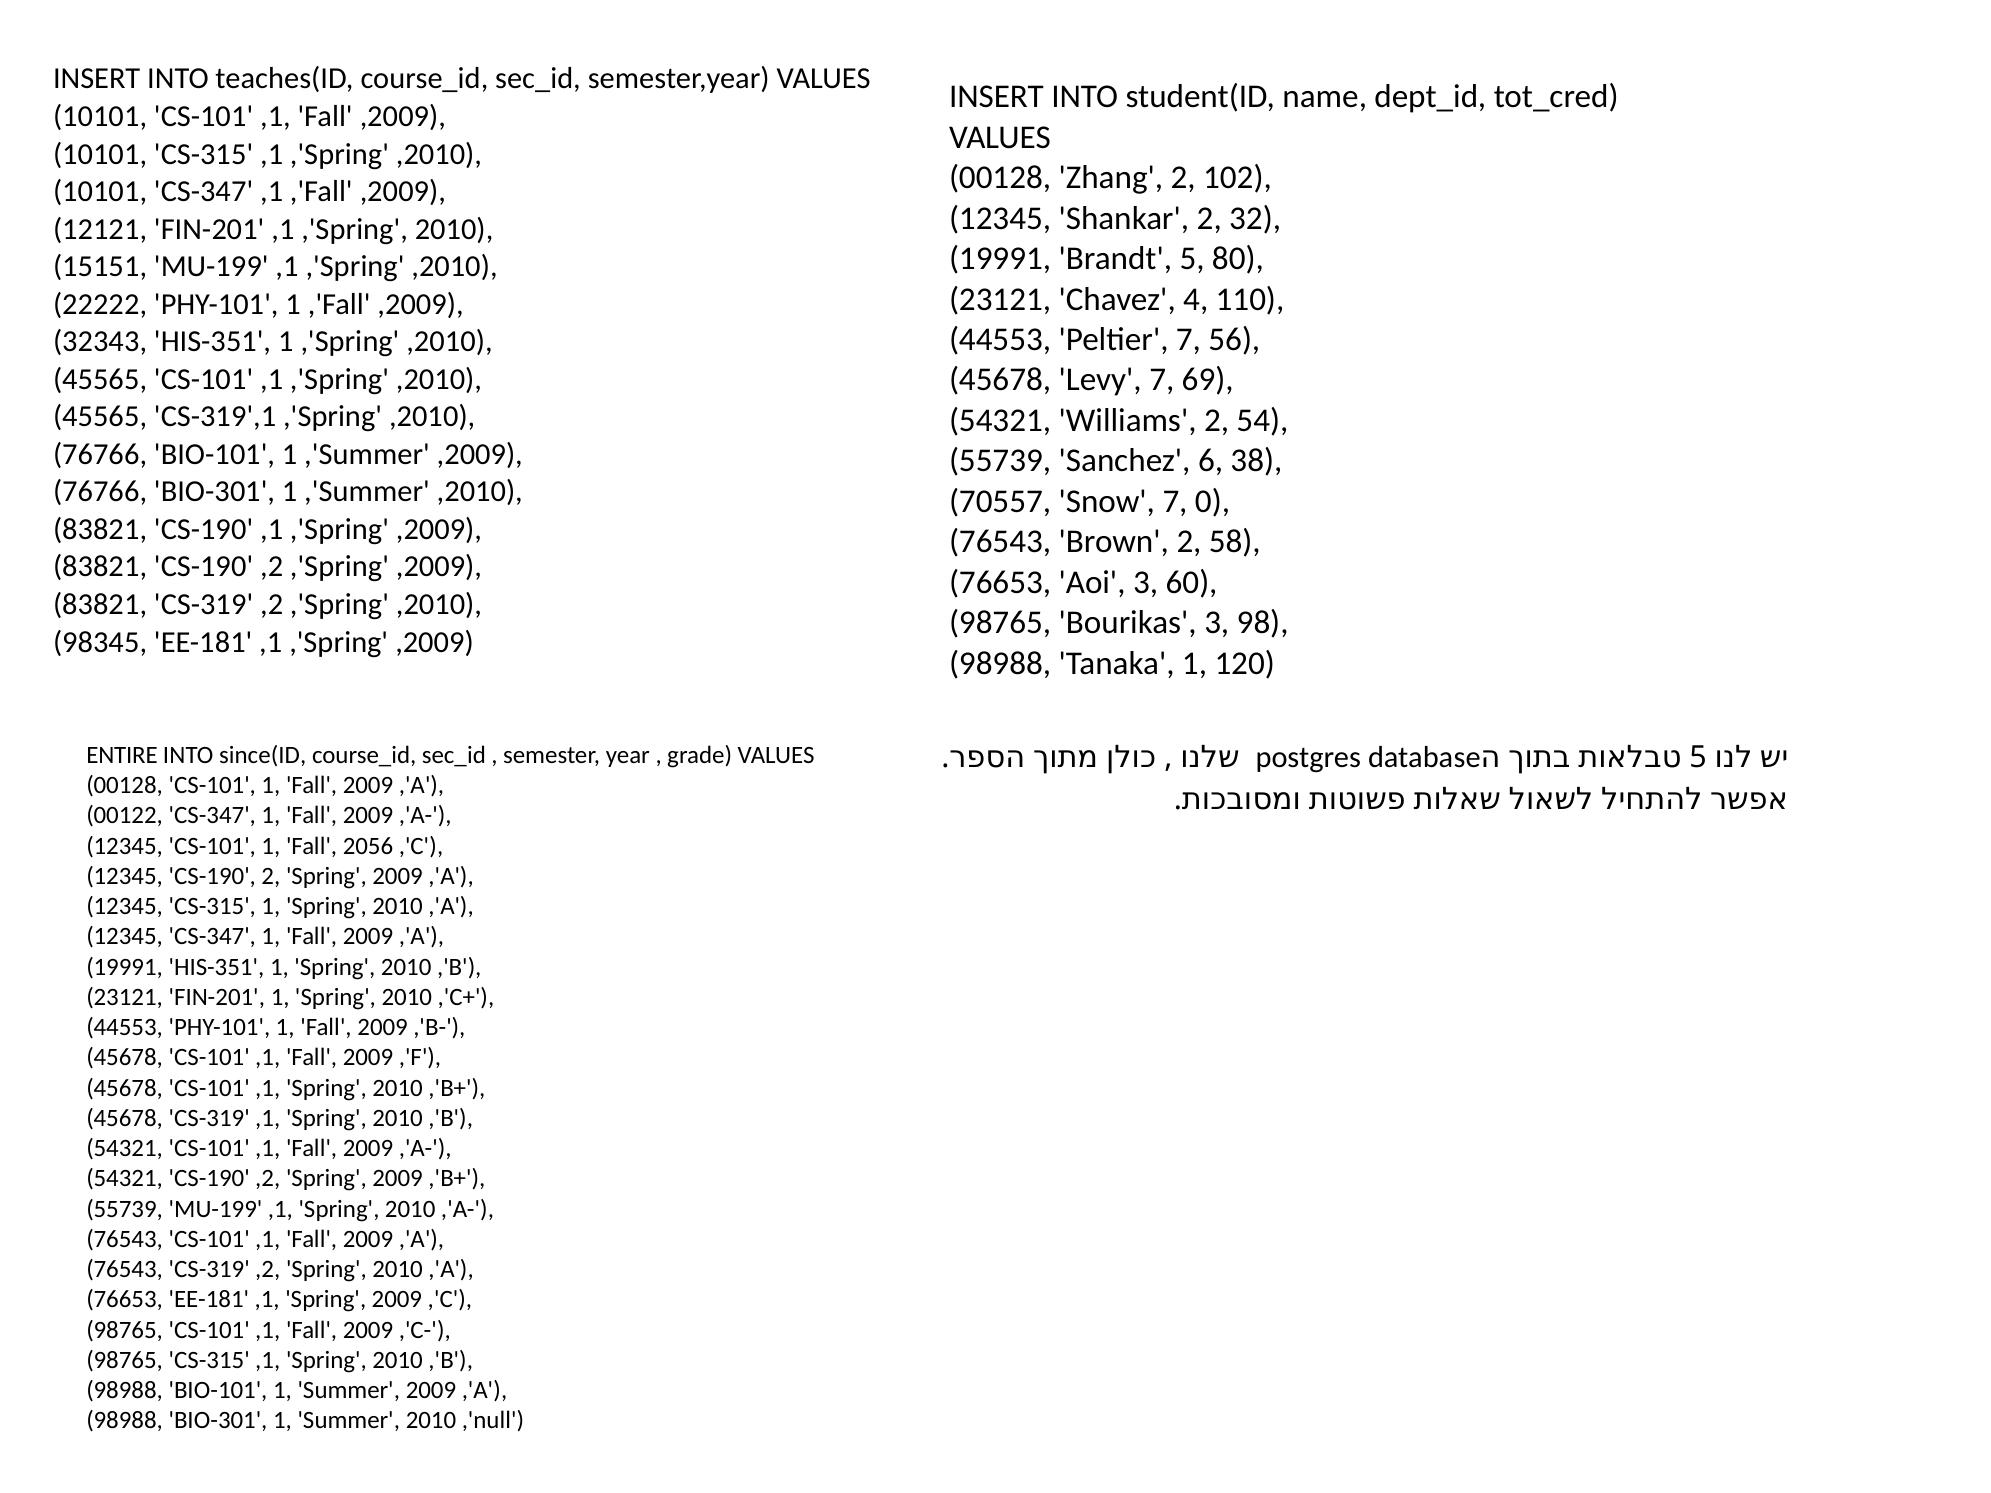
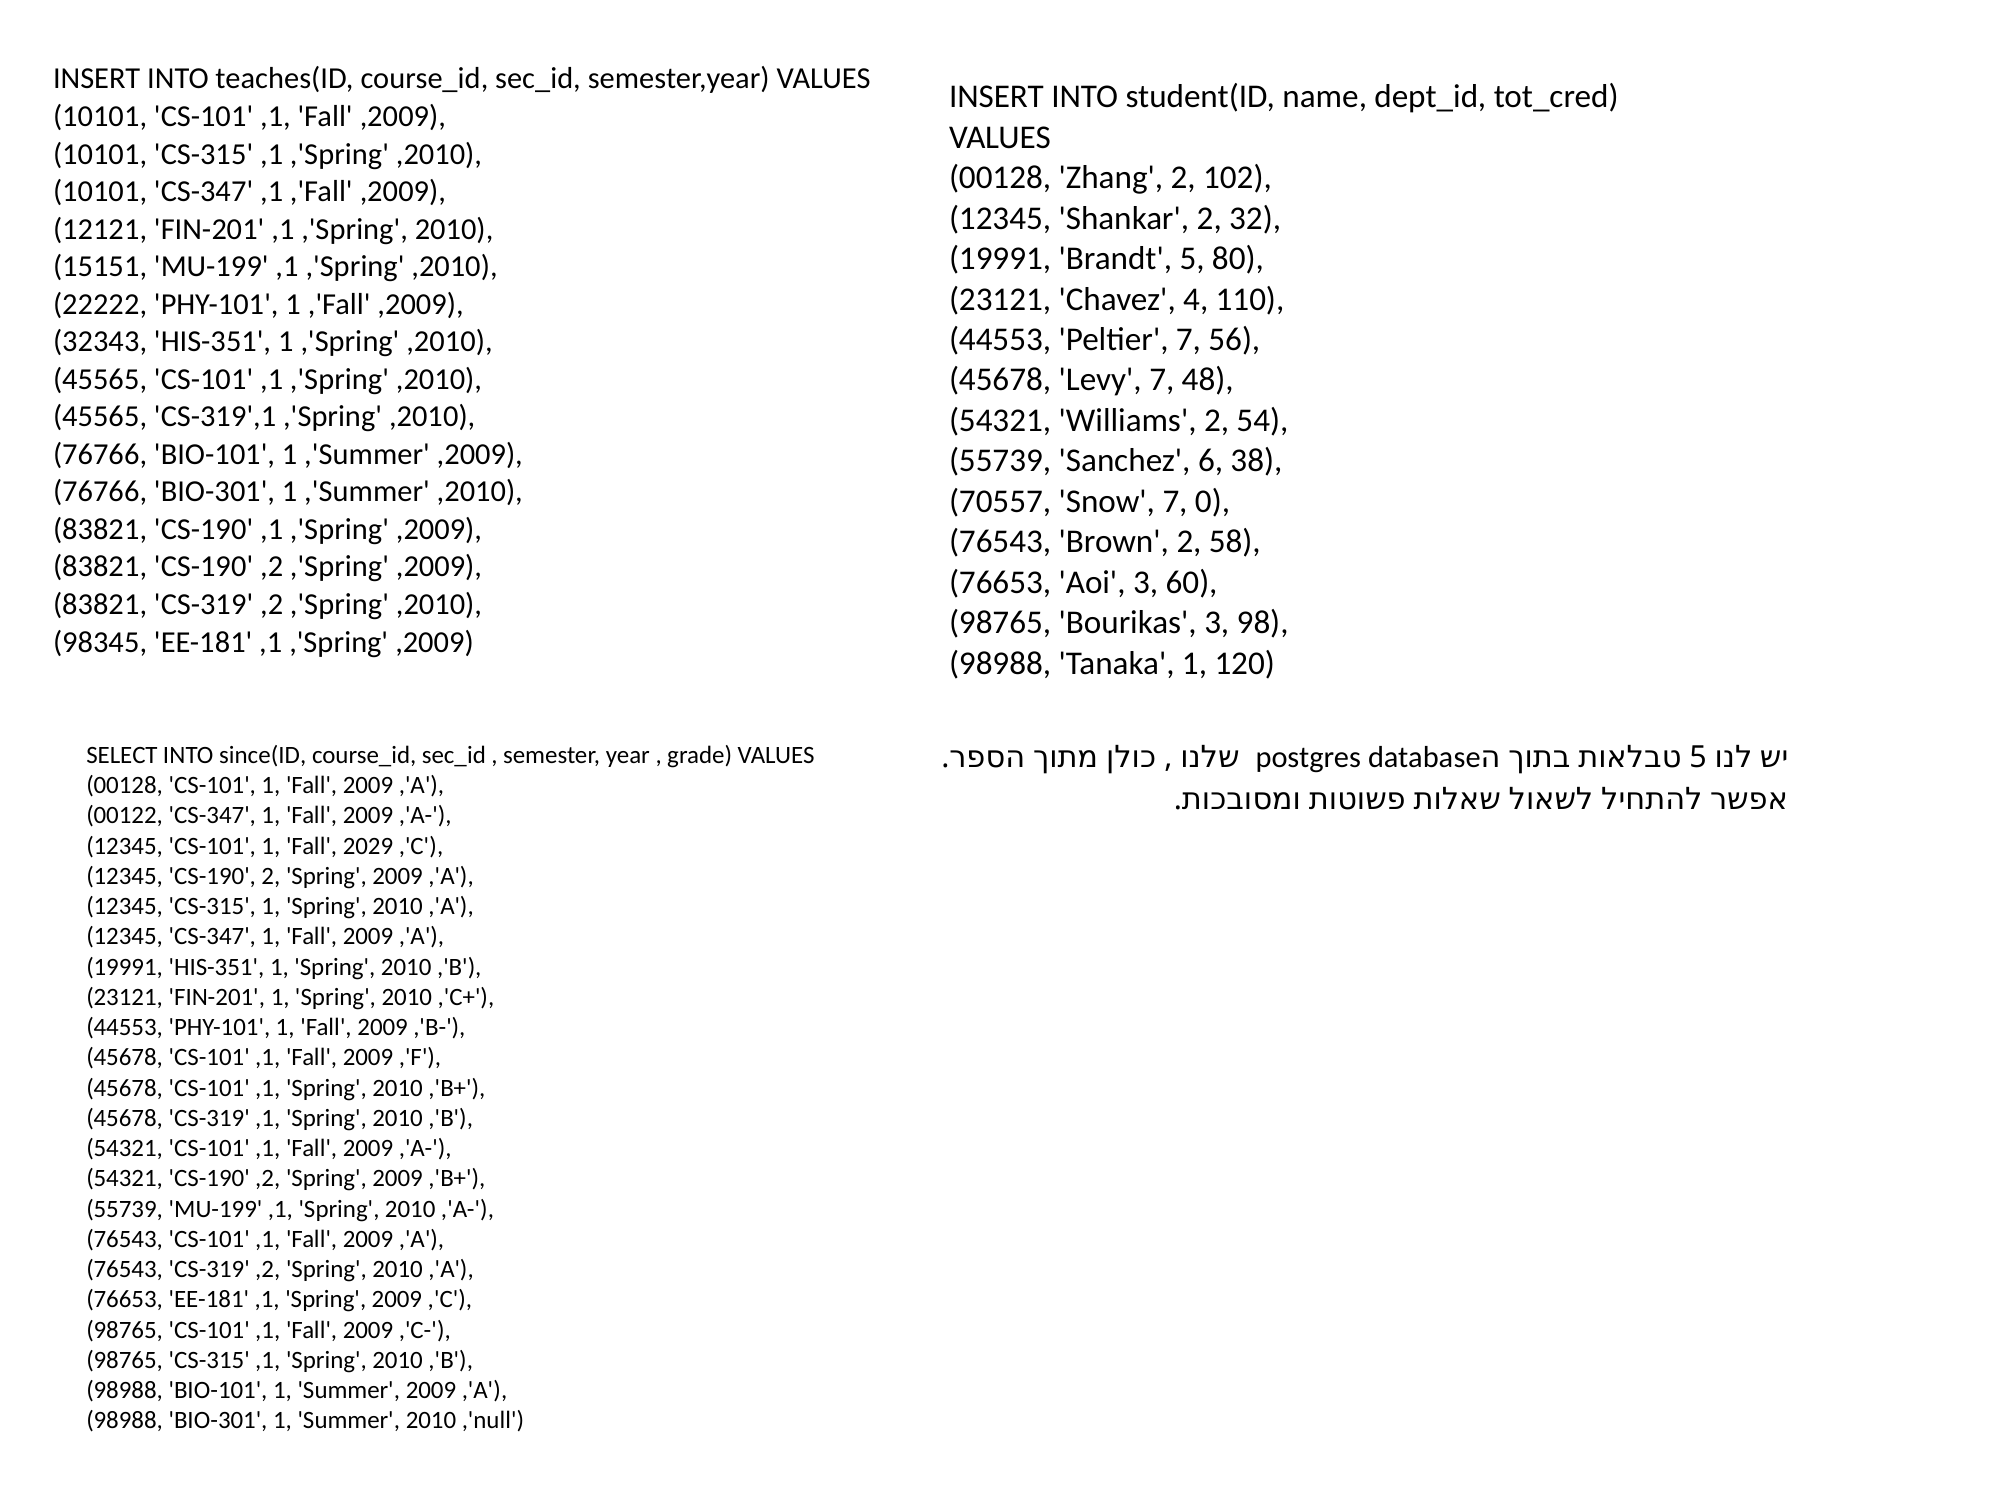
69: 69 -> 48
ENTIRE: ENTIRE -> SELECT
2056: 2056 -> 2029
